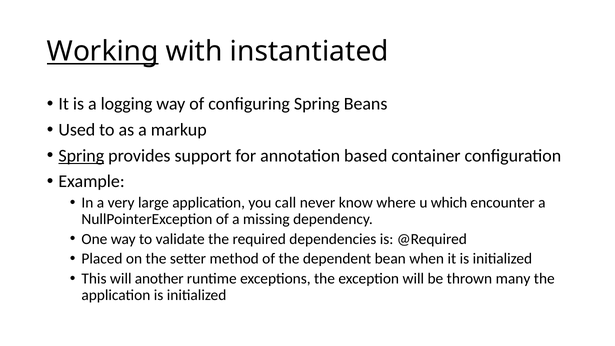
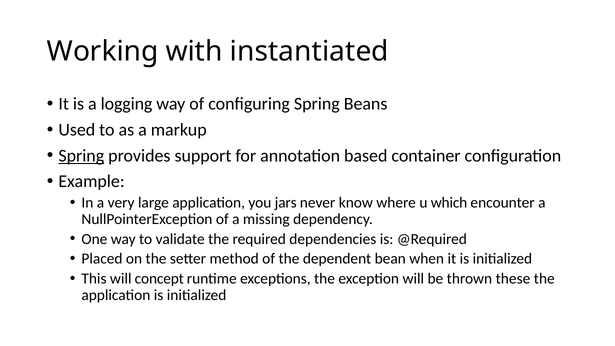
Working underline: present -> none
call: call -> jars
another: another -> concept
many: many -> these
